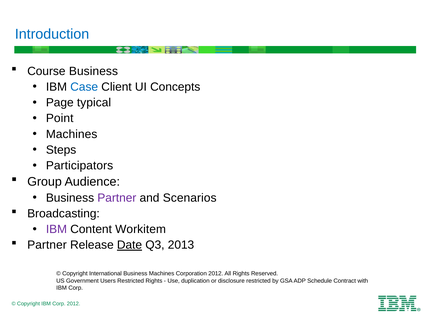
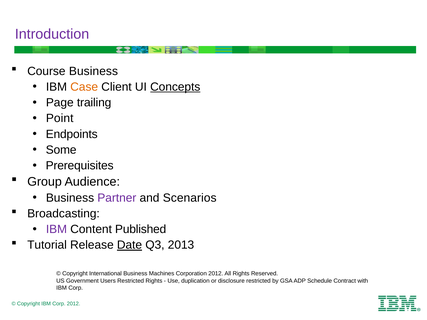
Introduction colour: blue -> purple
Case colour: blue -> orange
Concepts underline: none -> present
typical: typical -> trailing
Machines at (72, 134): Machines -> Endpoints
Steps: Steps -> Some
Participators: Participators -> Prerequisites
Workitem: Workitem -> Published
Partner at (47, 245): Partner -> Tutorial
